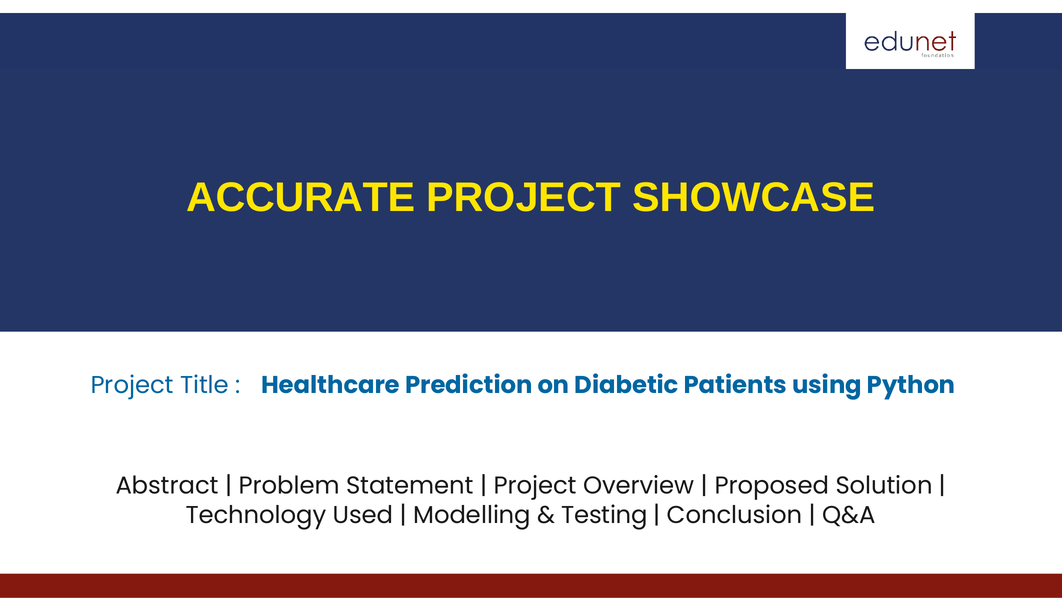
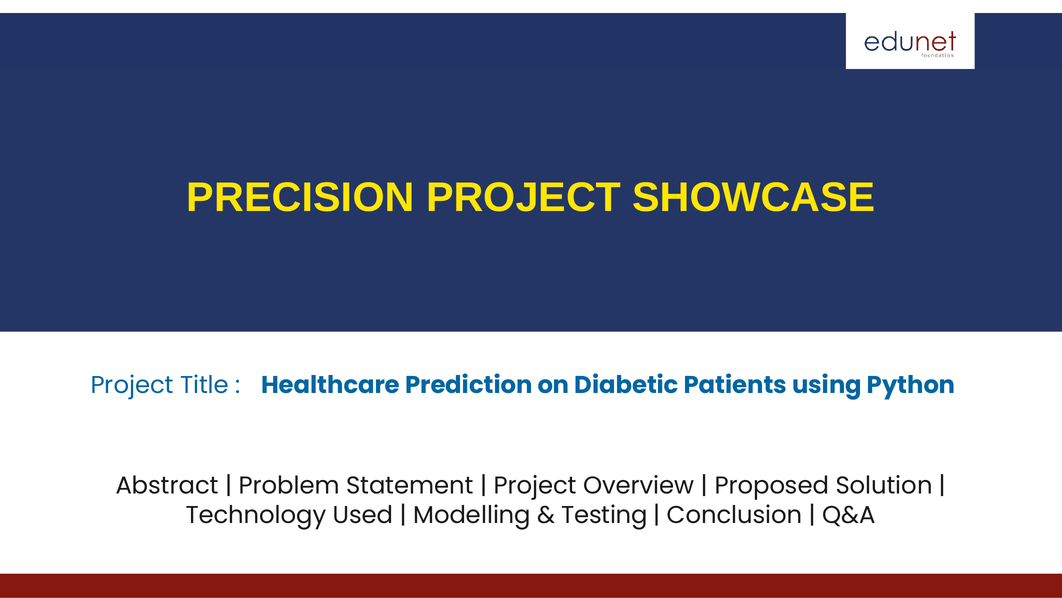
ACCURATE: ACCURATE -> PRECISION
